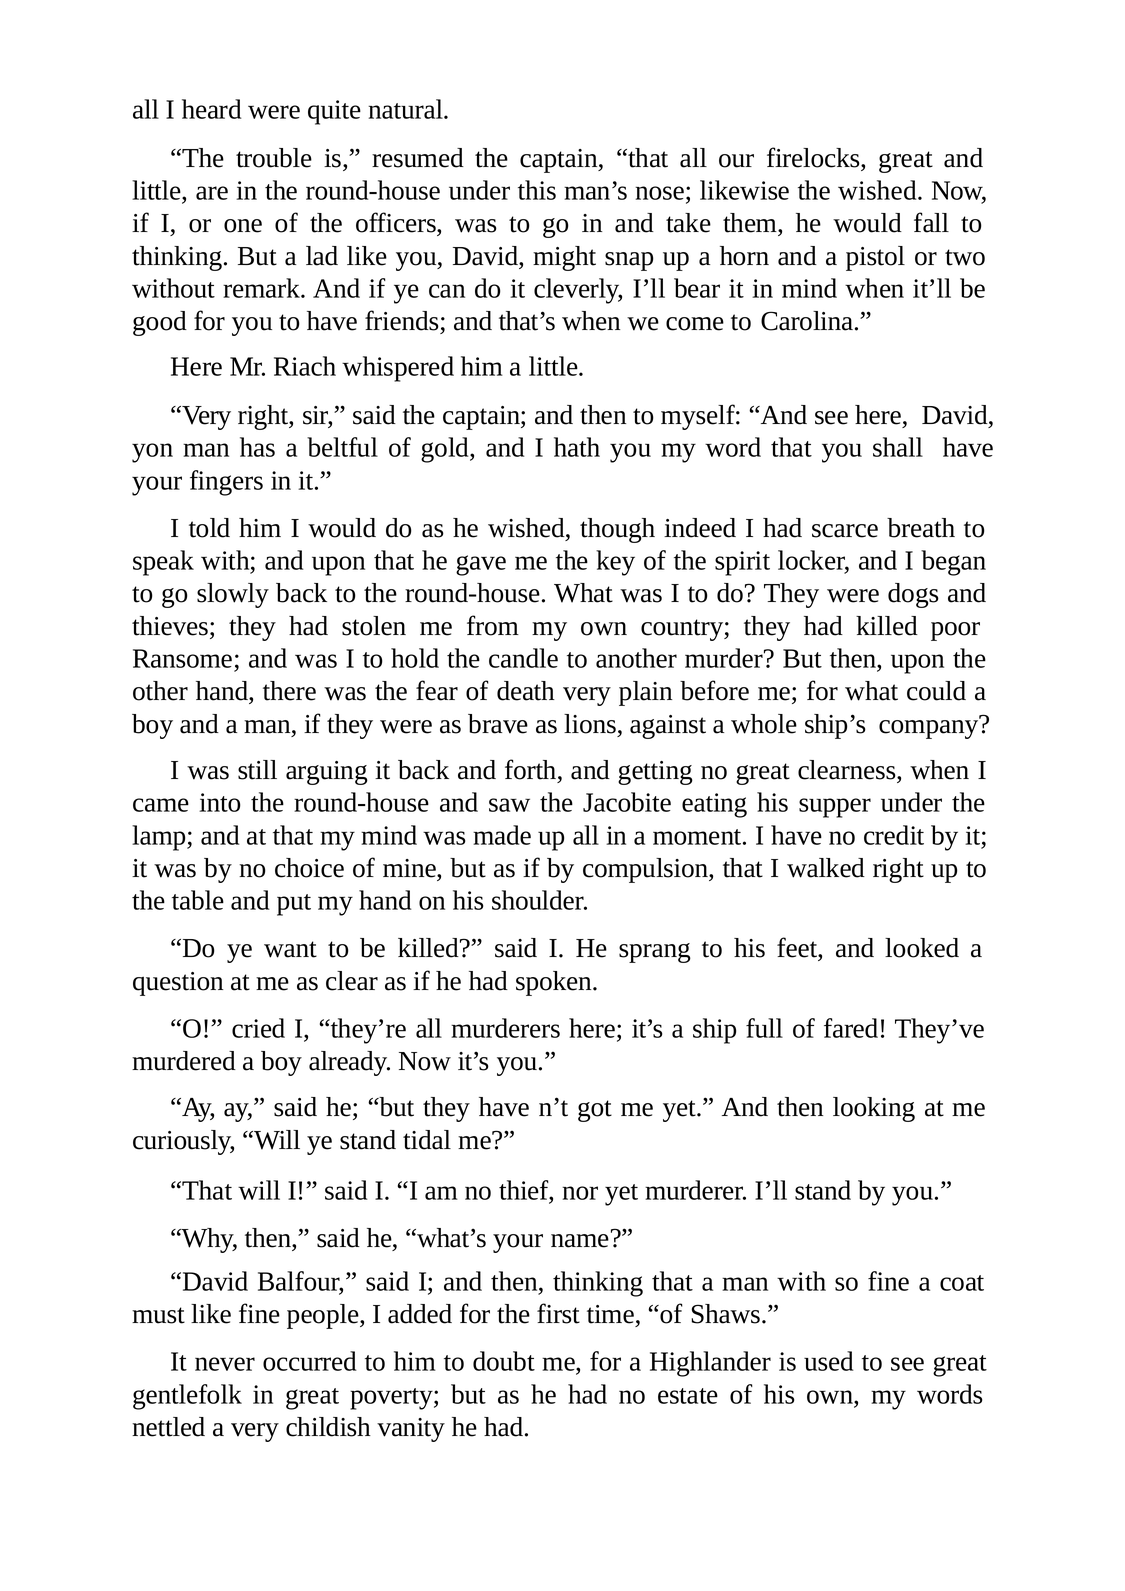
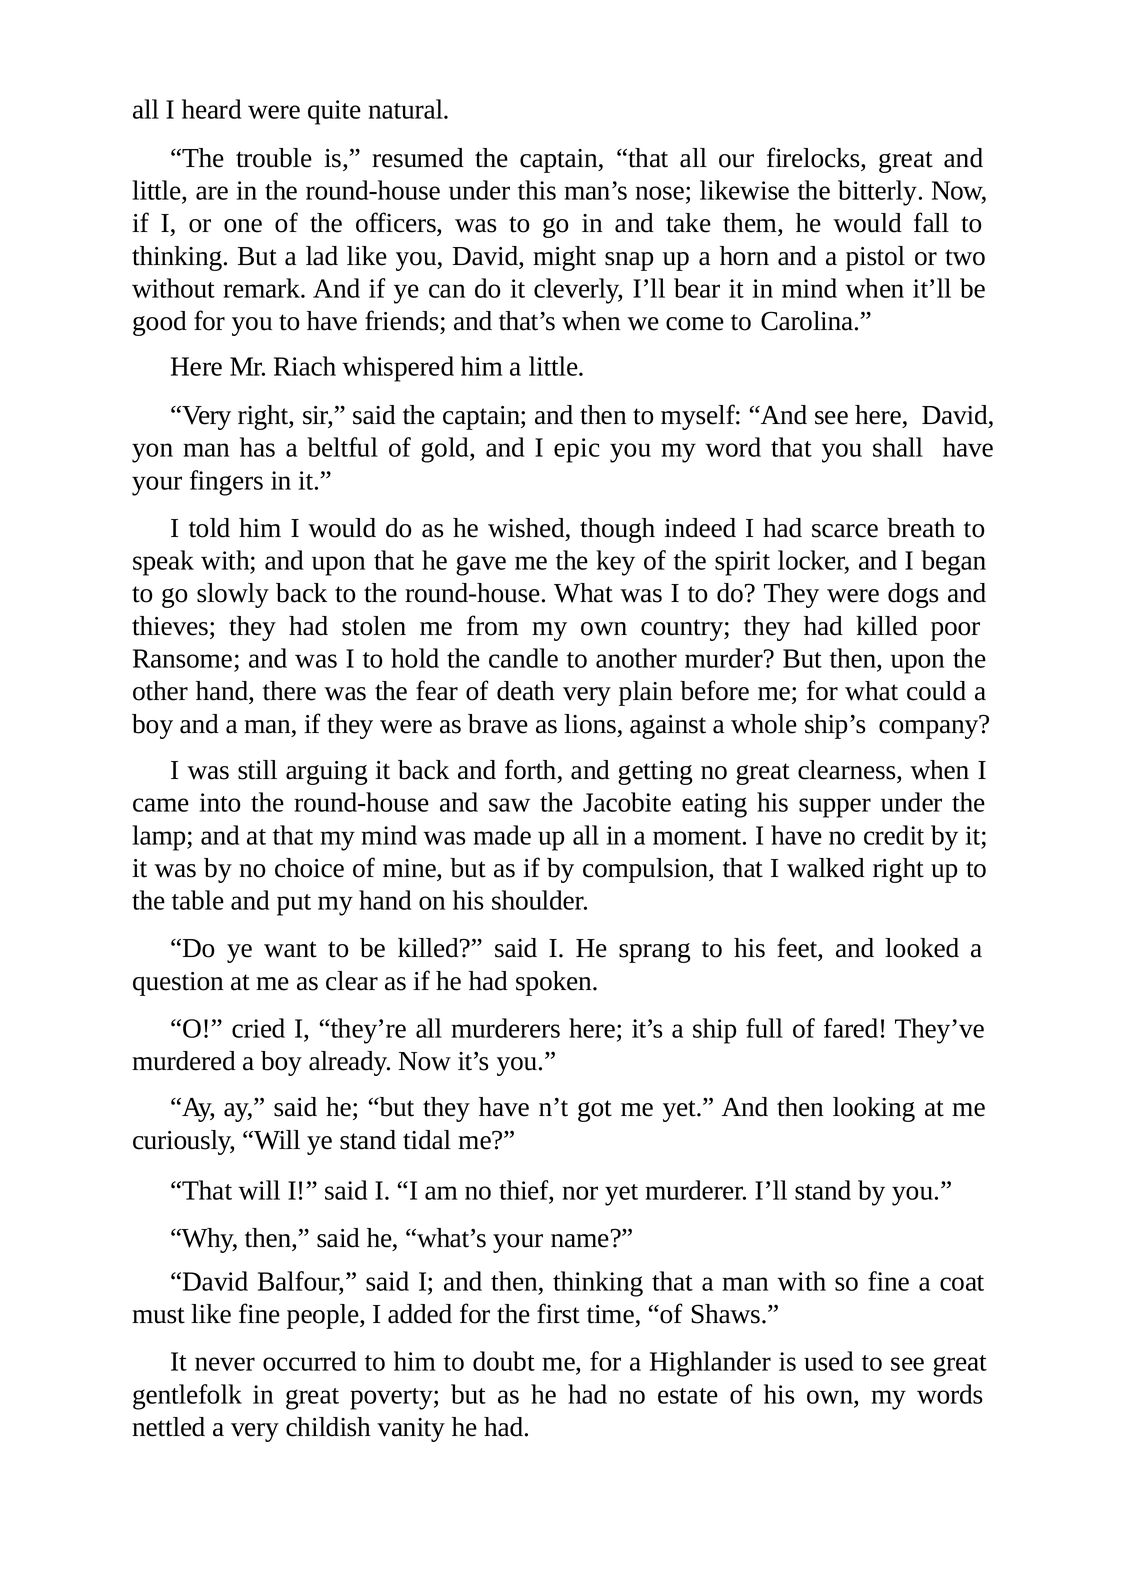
the wished: wished -> bitterly
hath: hath -> epic
